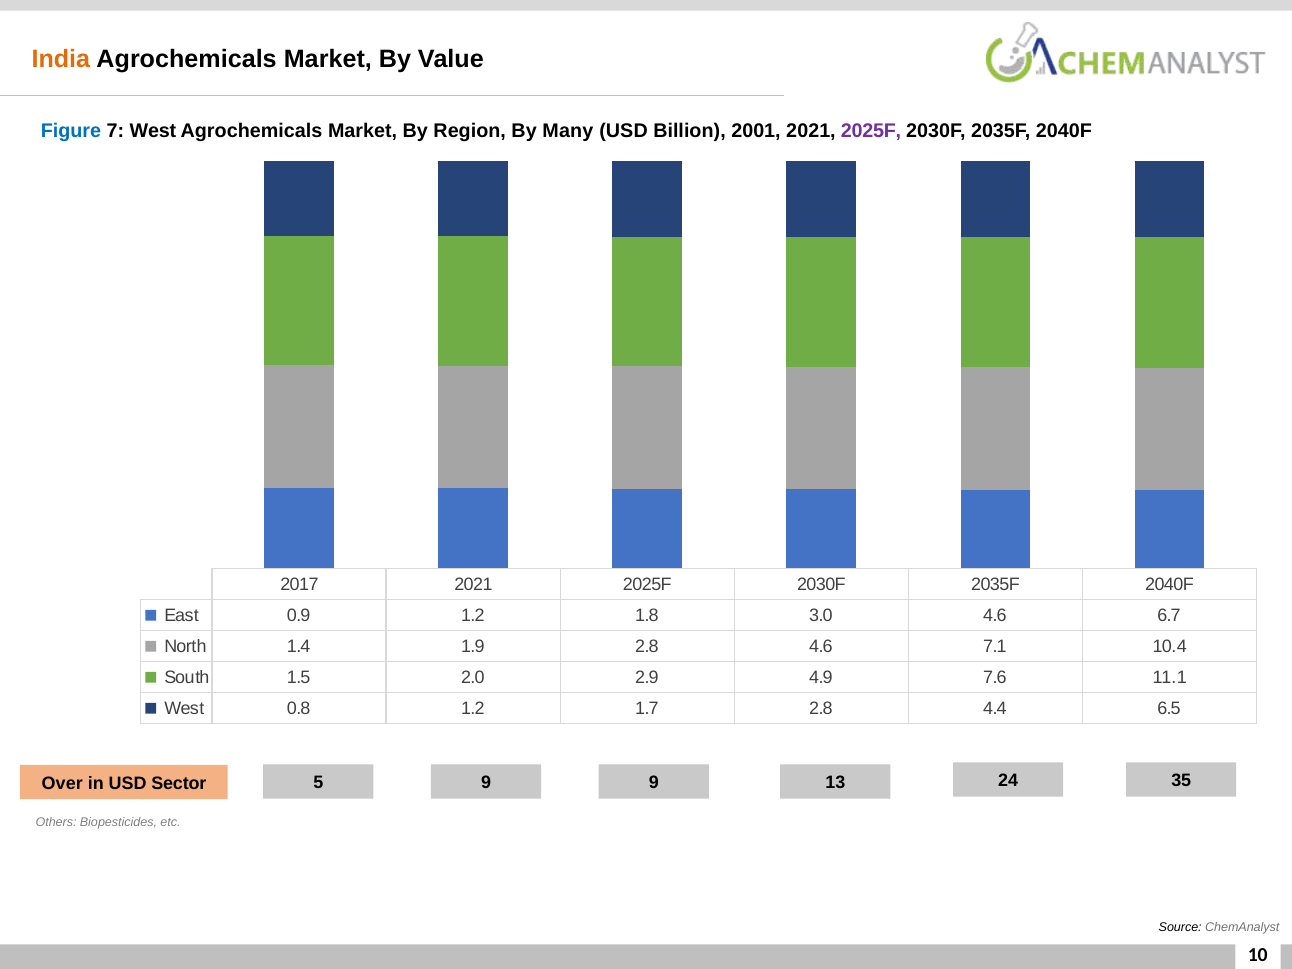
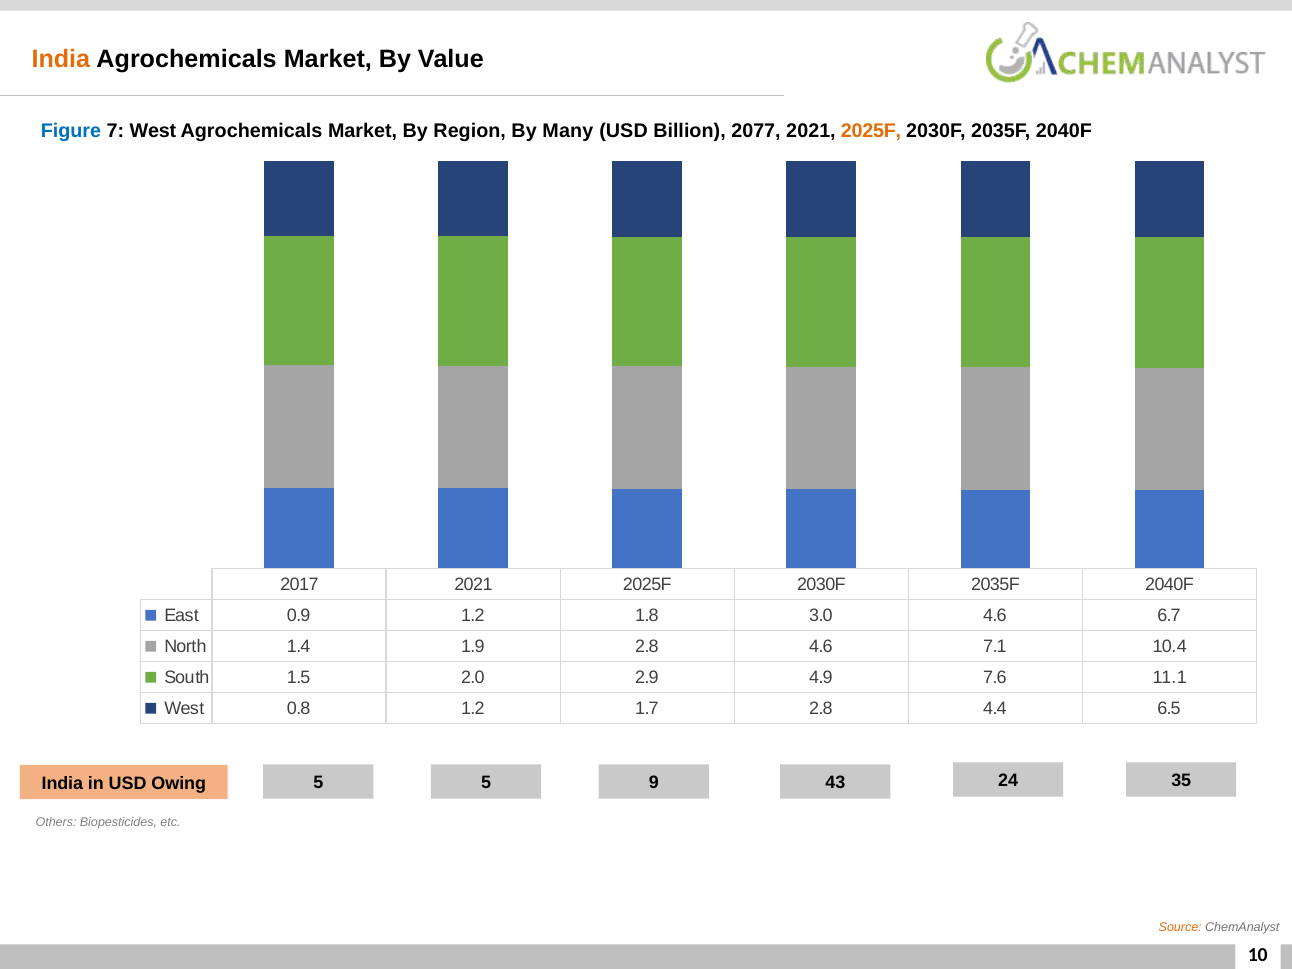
2001: 2001 -> 2077
2025F at (871, 131) colour: purple -> orange
5 9: 9 -> 5
13: 13 -> 43
Over at (62, 783): Over -> India
Sector: Sector -> Owing
Source colour: black -> orange
